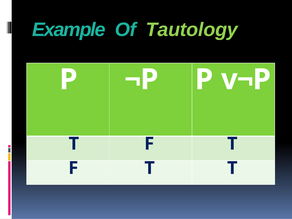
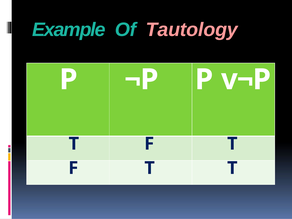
Tautology colour: light green -> pink
